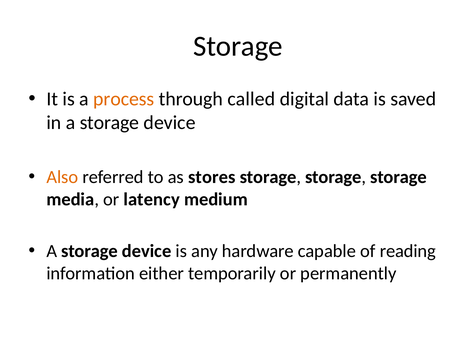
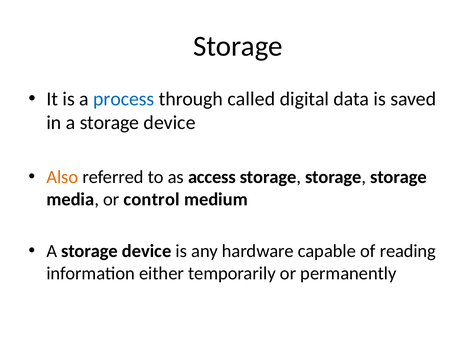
process colour: orange -> blue
stores: stores -> access
latency: latency -> control
